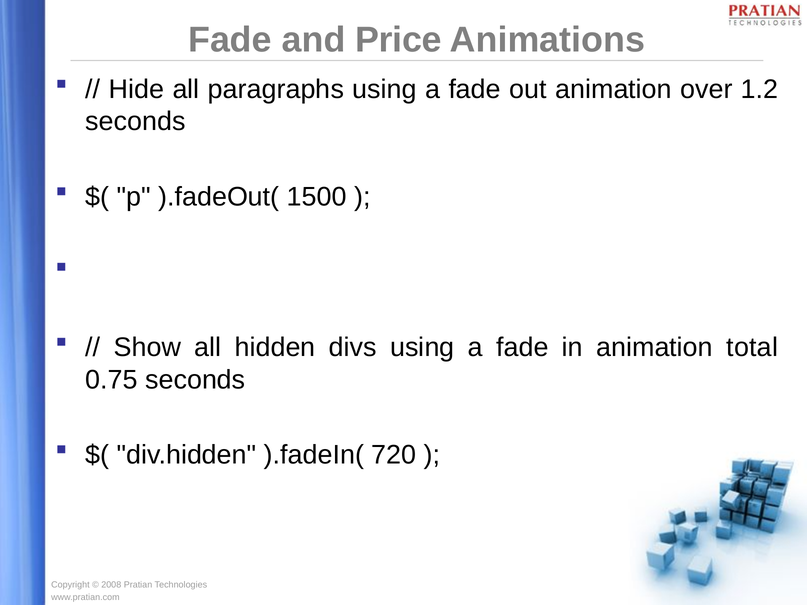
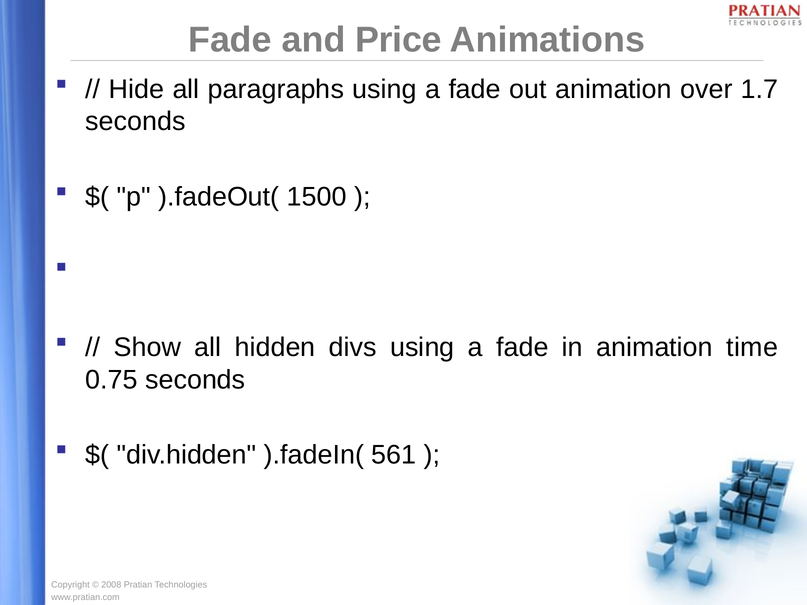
1.2: 1.2 -> 1.7
total: total -> time
720: 720 -> 561
